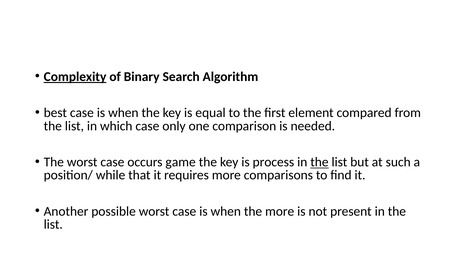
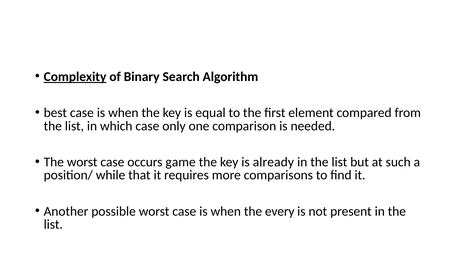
process: process -> already
the at (319, 162) underline: present -> none
the more: more -> every
